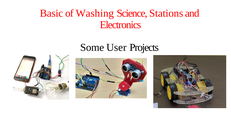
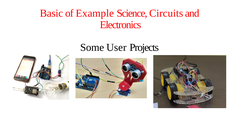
Washing: Washing -> Example
Stations: Stations -> Circuits
